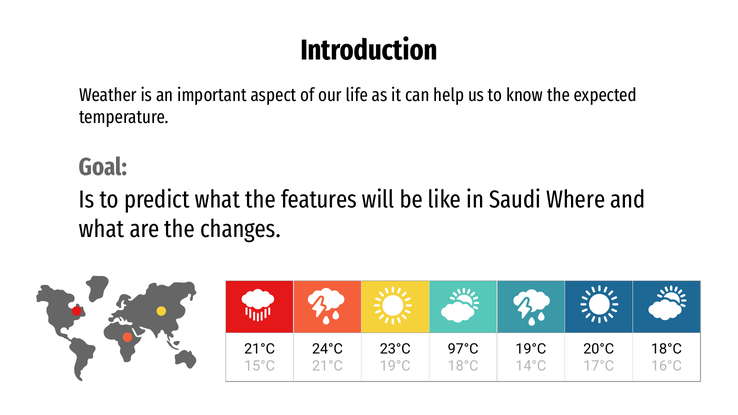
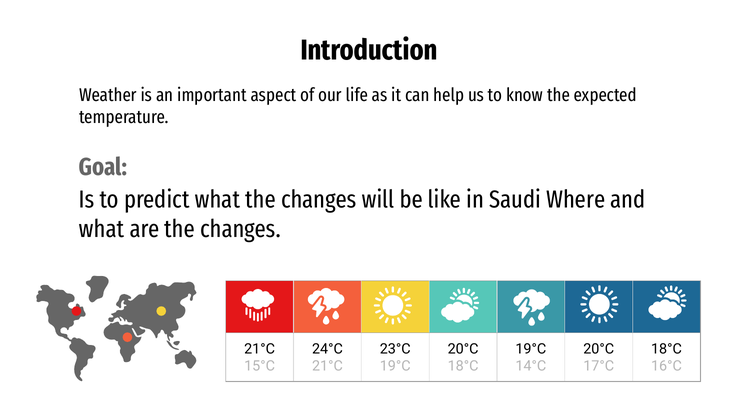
what the features: features -> changes
97°C at (463, 349): 97°C -> 20°C
